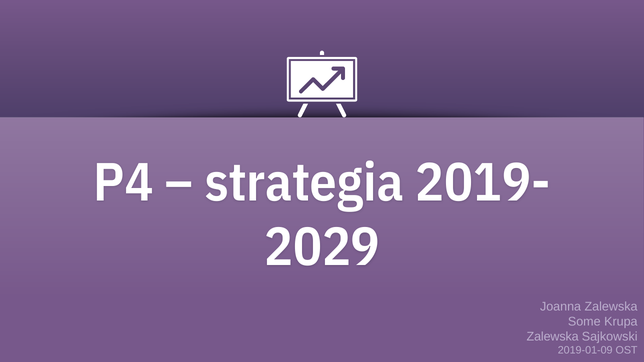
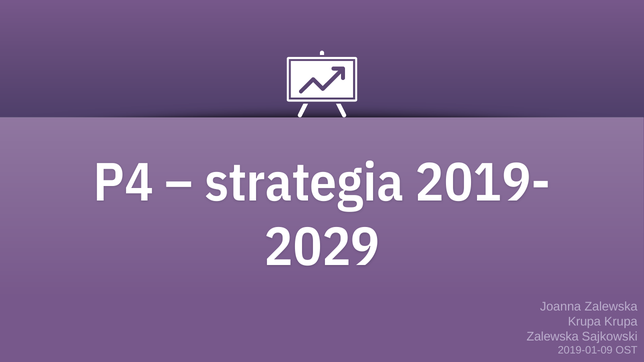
Some at (584, 322): Some -> Krupa
